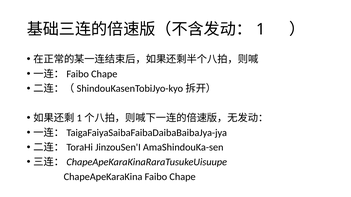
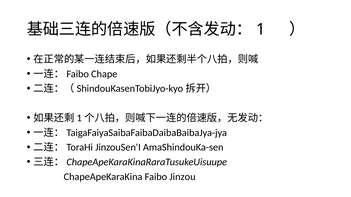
Faibo Chape: Chape -> Jinzou
